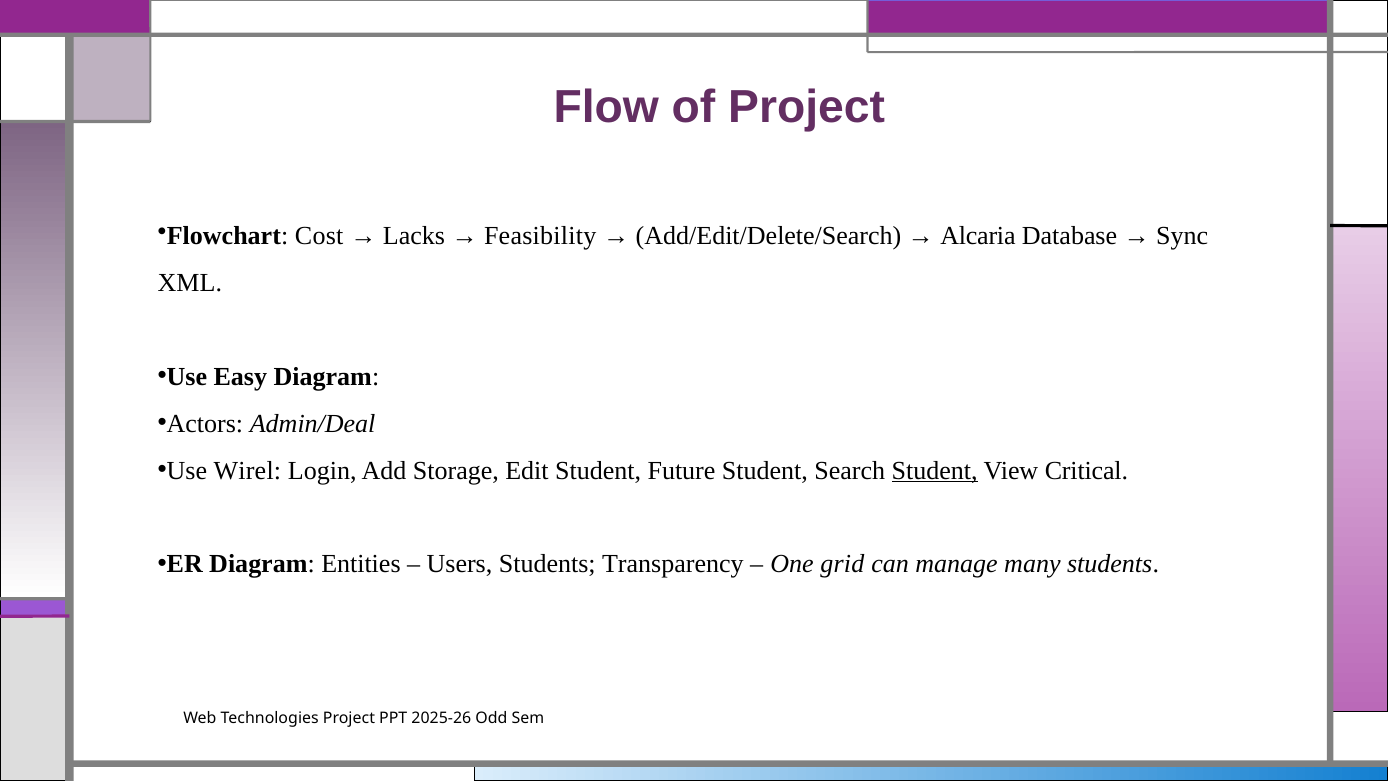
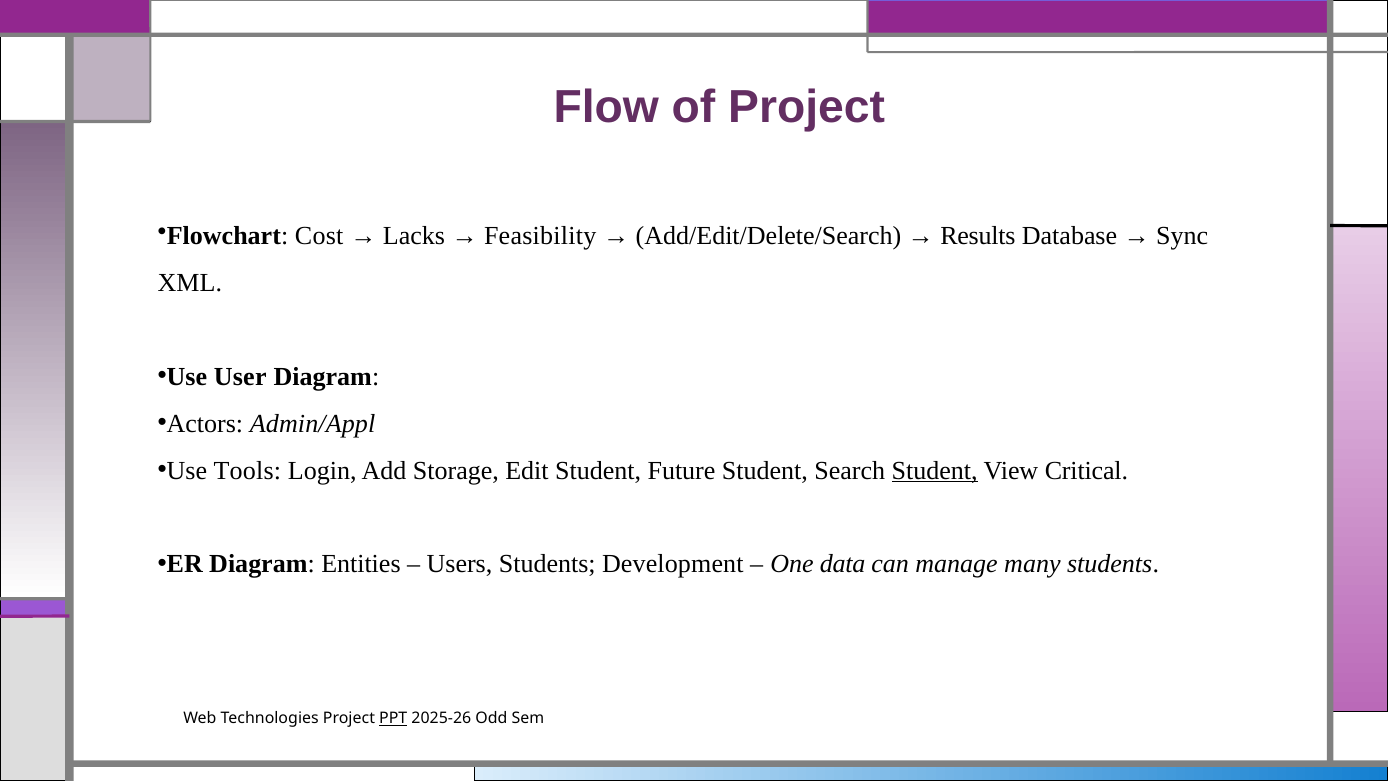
Alcaria: Alcaria -> Results
Easy: Easy -> User
Admin/Deal: Admin/Deal -> Admin/Appl
Wirel: Wirel -> Tools
Transparency: Transparency -> Development
grid: grid -> data
PPT underline: none -> present
